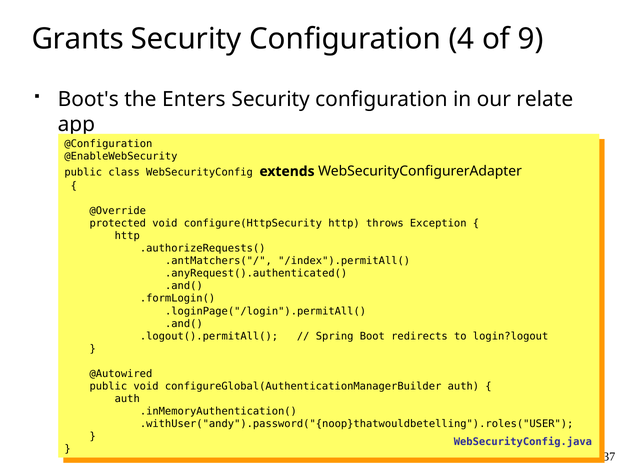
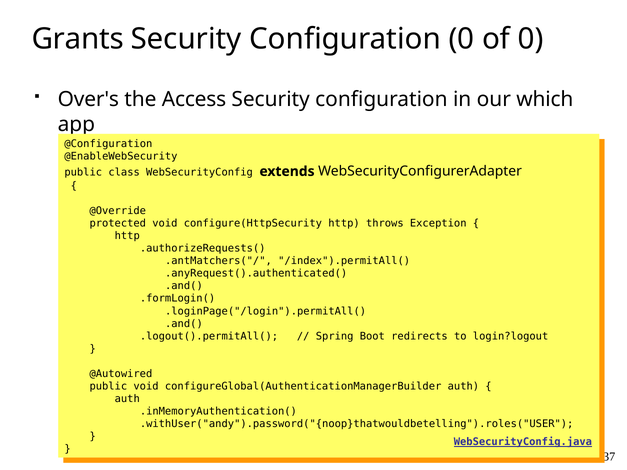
Configuration 4: 4 -> 0
of 9: 9 -> 0
Boot's: Boot's -> Over's
Enters: Enters -> Access
relate: relate -> which
WebSecurityConfig.java underline: none -> present
